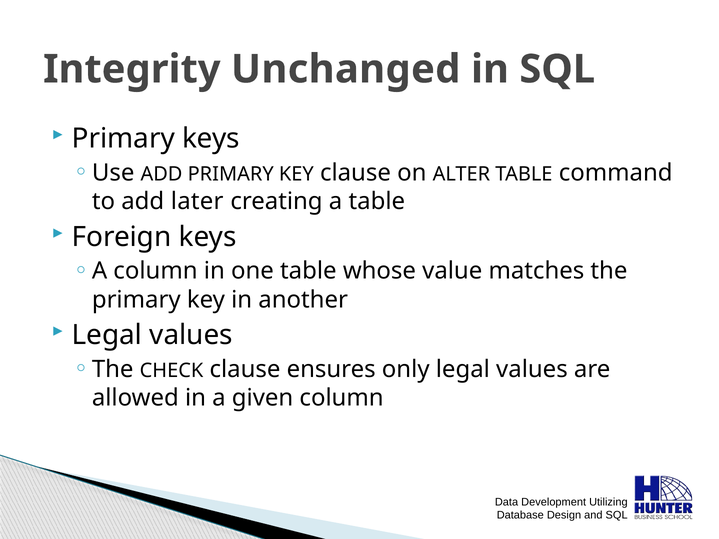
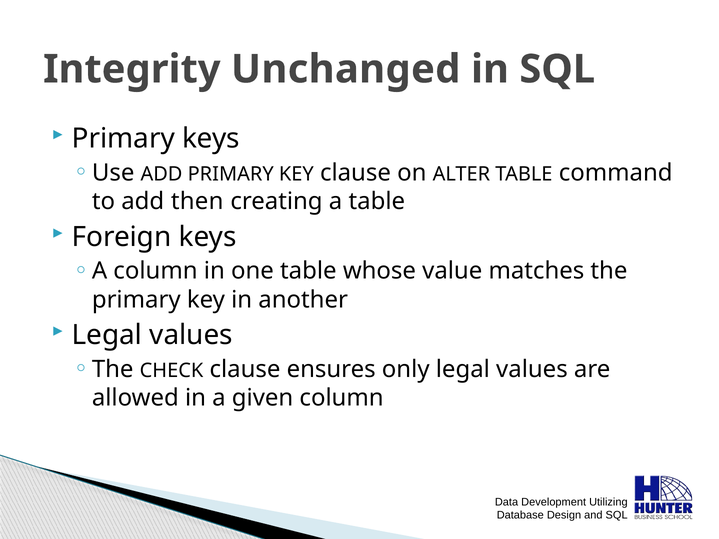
later: later -> then
